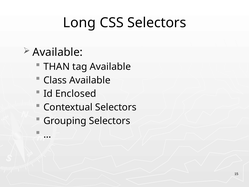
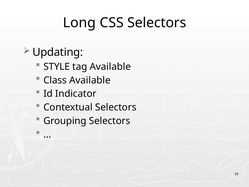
Available at (58, 52): Available -> Updating
THAN: THAN -> STYLE
Enclosed: Enclosed -> Indicator
